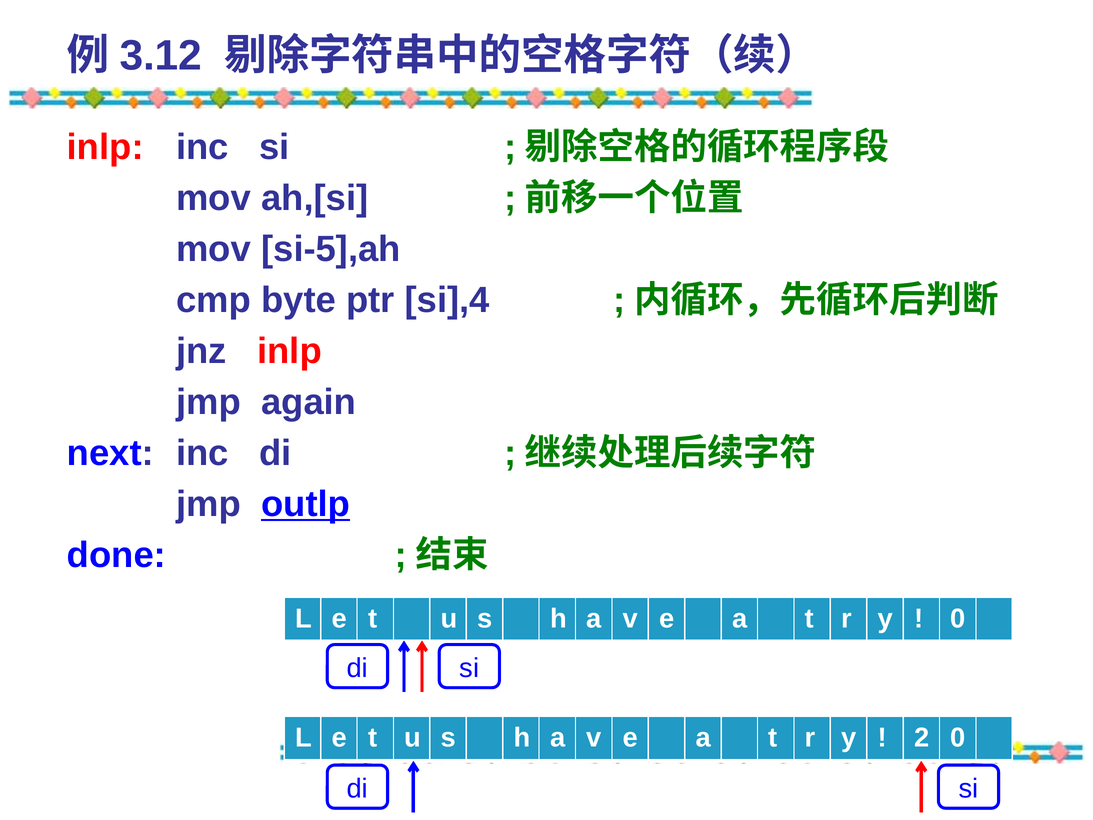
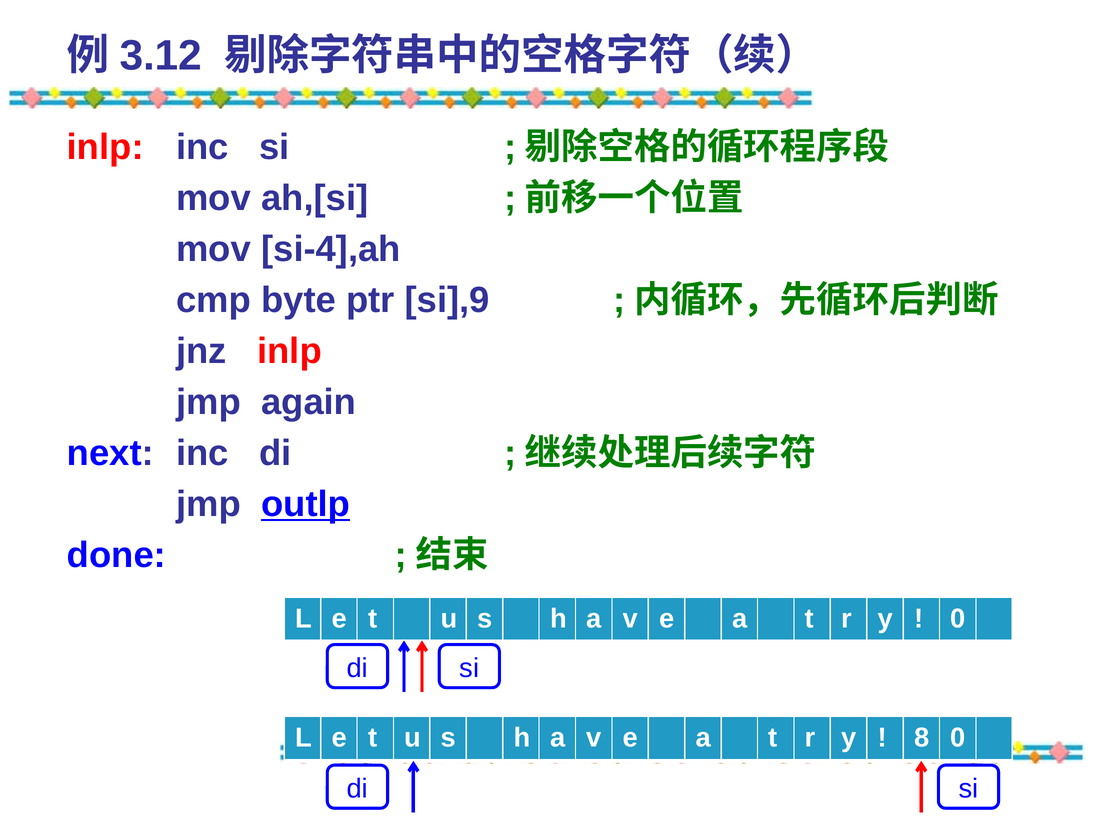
si-5],ah: si-5],ah -> si-4],ah
si],4: si],4 -> si],9
2: 2 -> 8
